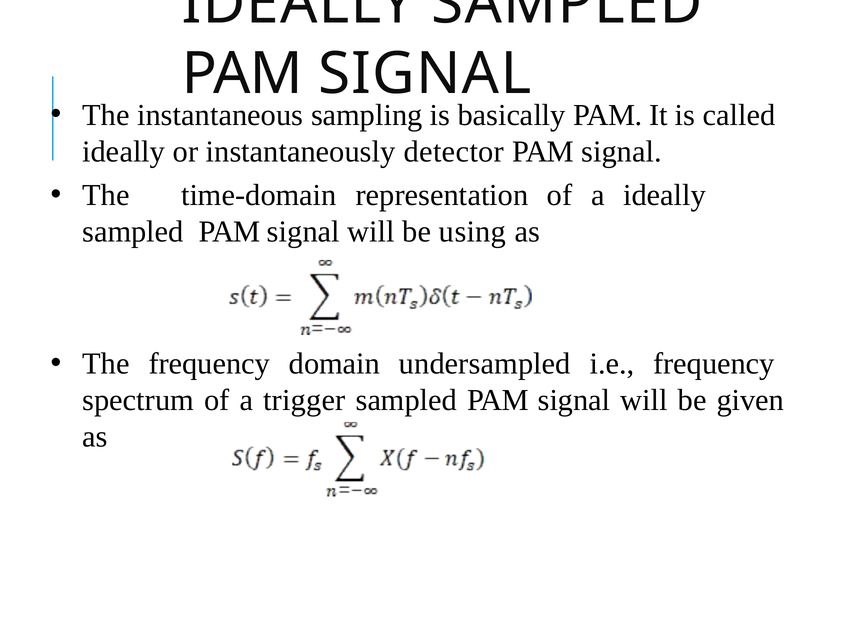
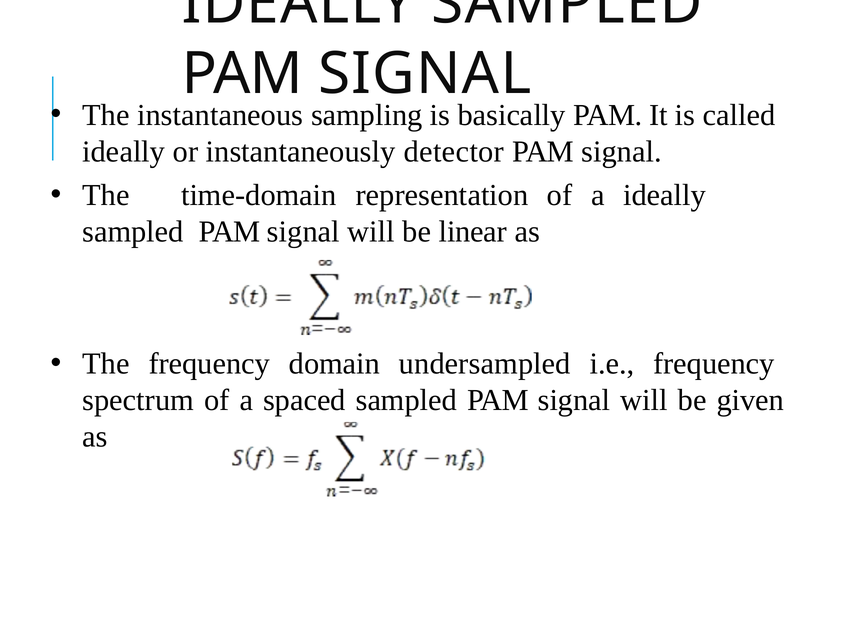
using: using -> linear
trigger: trigger -> spaced
